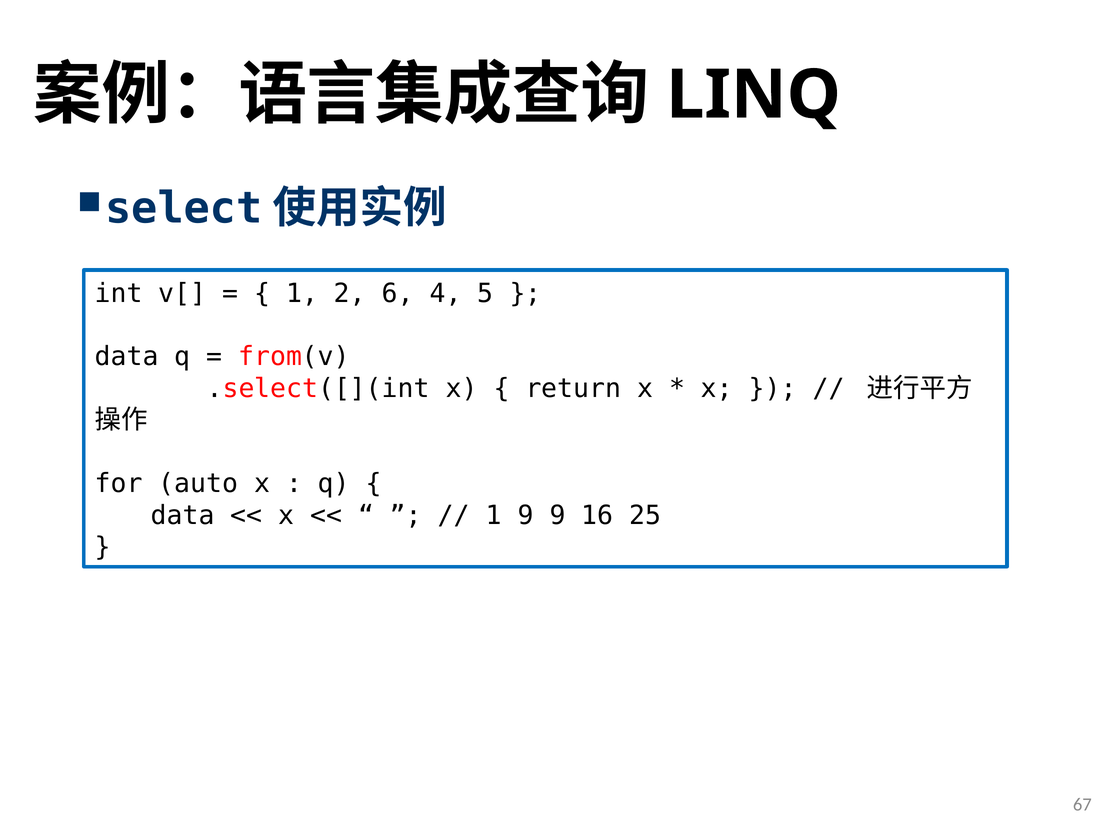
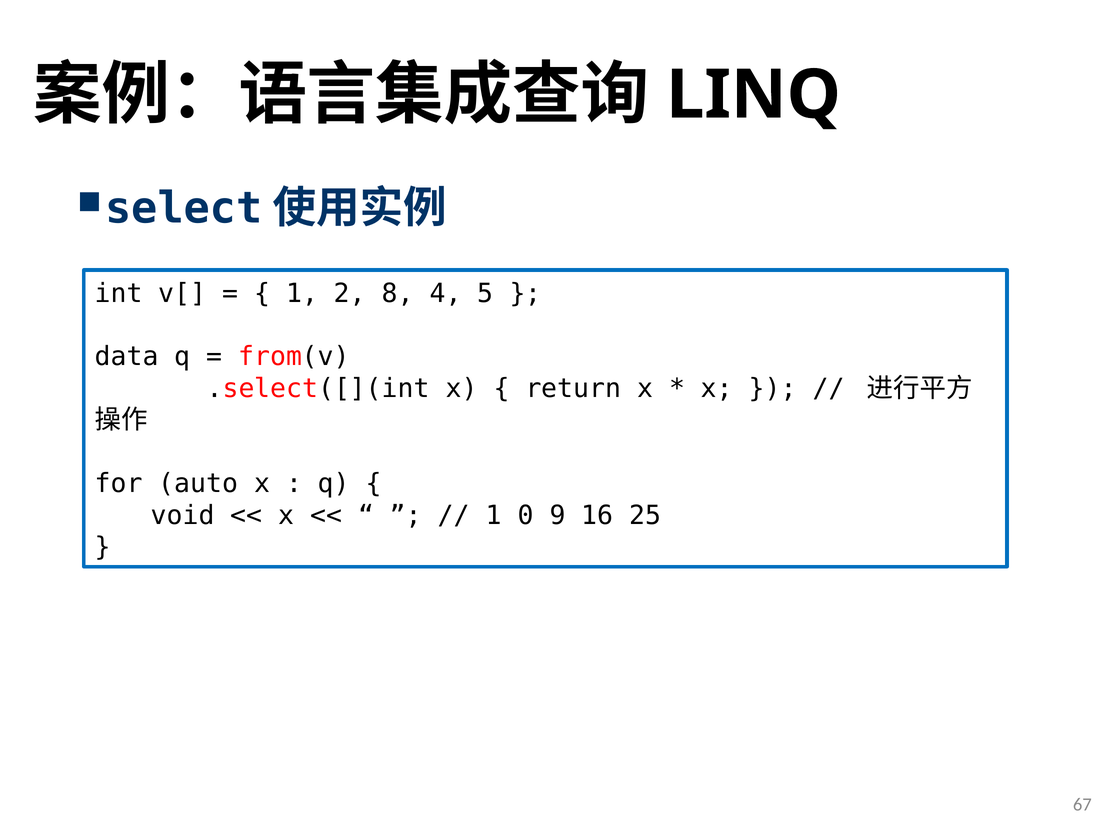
6: 6 -> 8
data at (183, 516): data -> void
1 9: 9 -> 0
